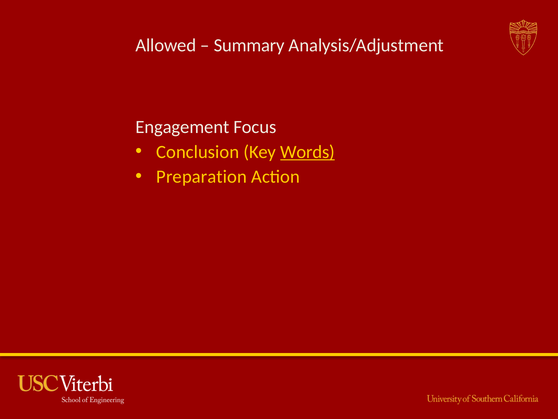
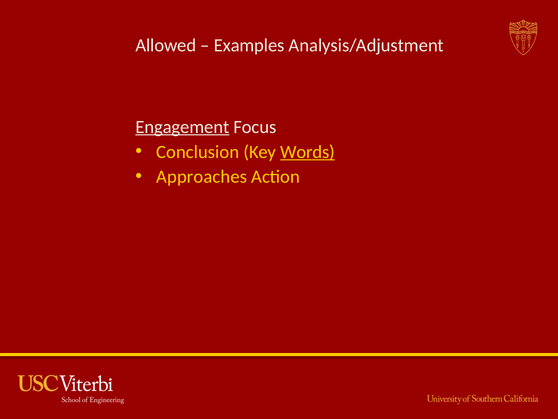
Summary: Summary -> Examples
Engagement underline: none -> present
Preparation: Preparation -> Approaches
